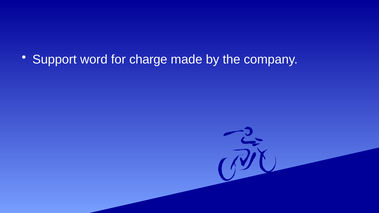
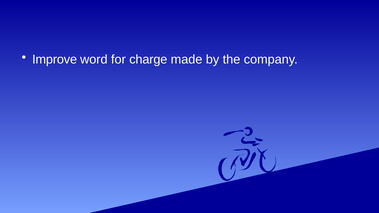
Support: Support -> Improve
